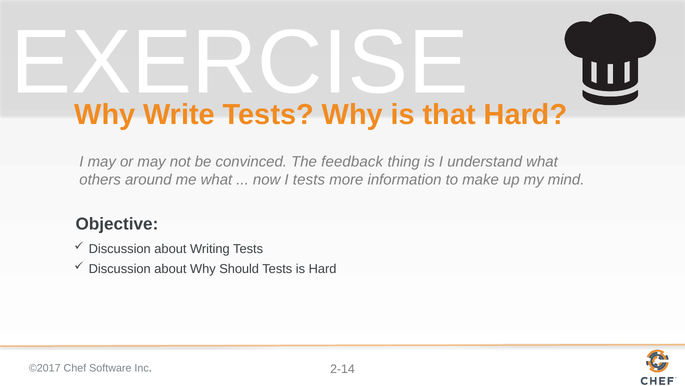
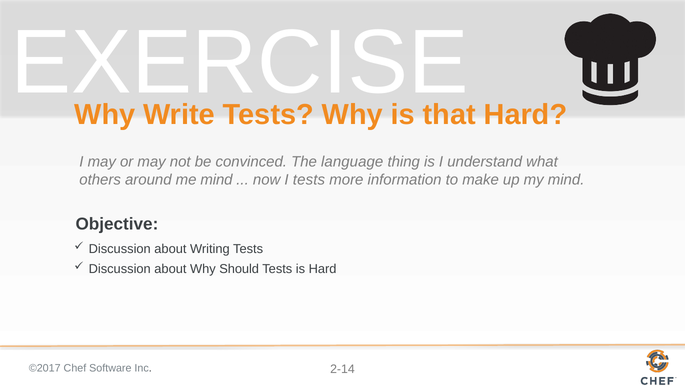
feedback: feedback -> language
me what: what -> mind
